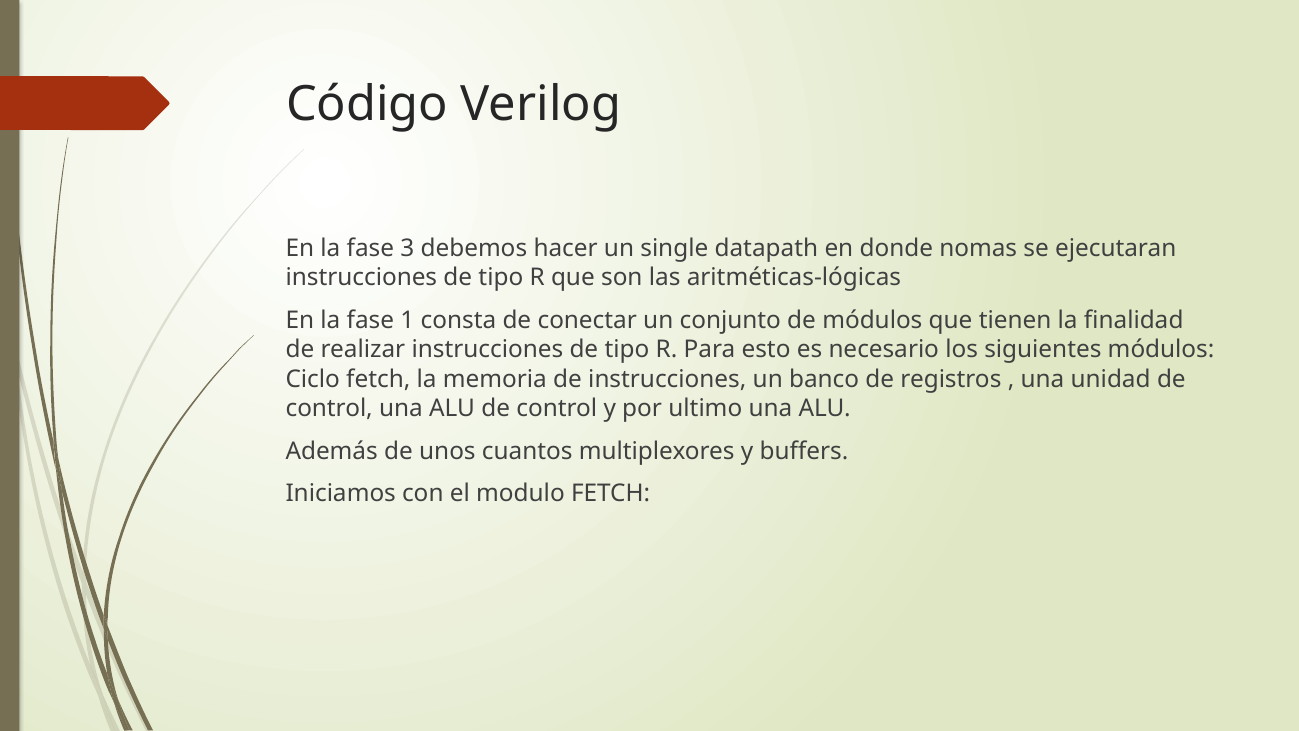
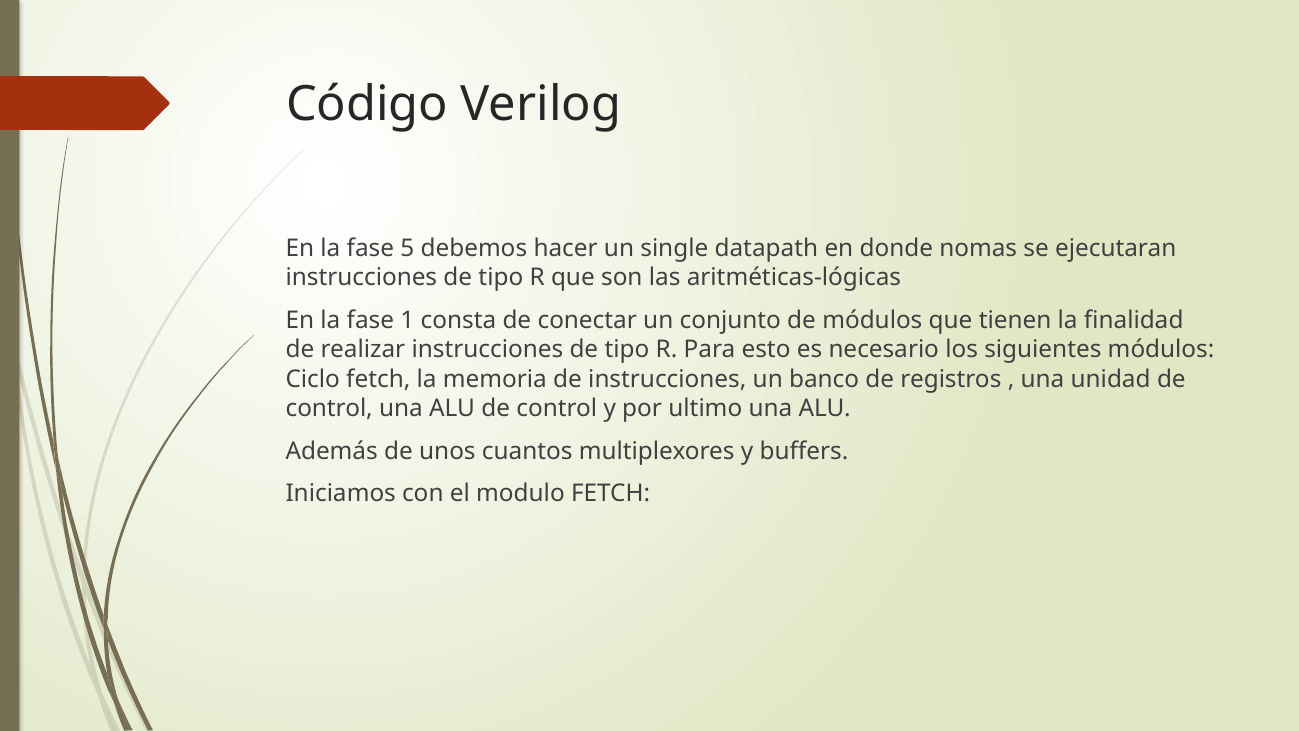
3: 3 -> 5
